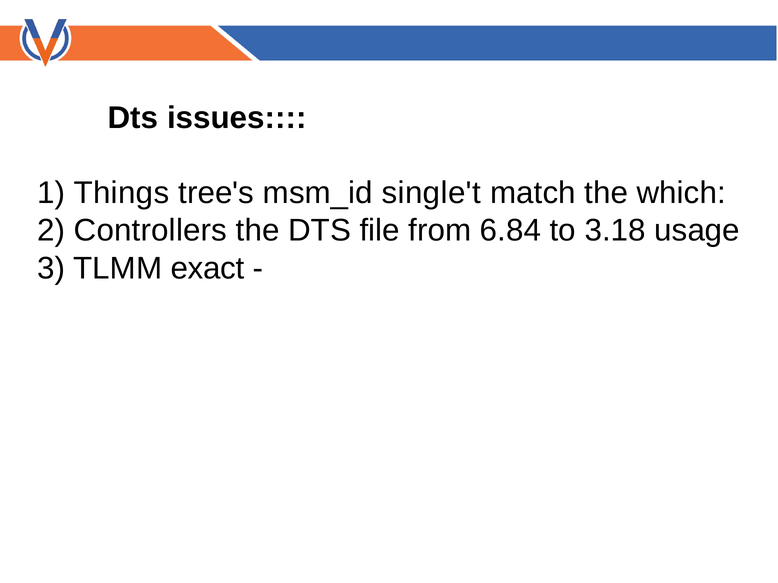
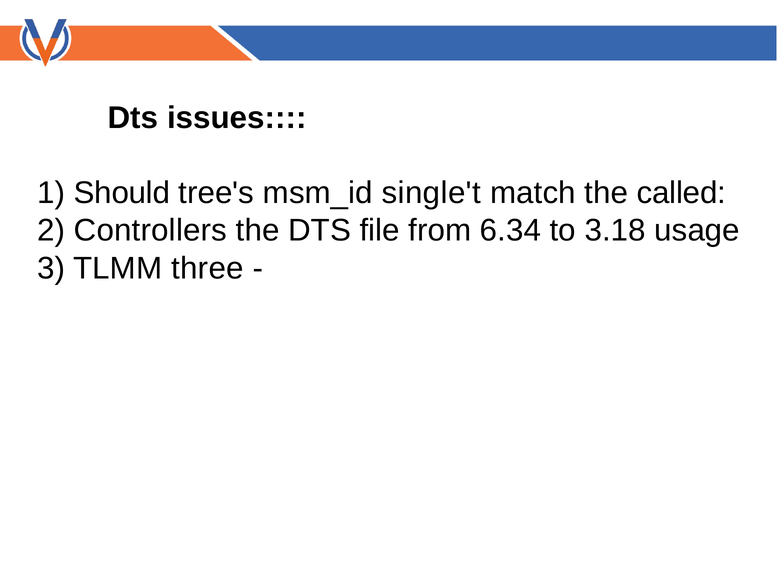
Things: Things -> Should
which: which -> called
6.84: 6.84 -> 6.34
exact: exact -> three
